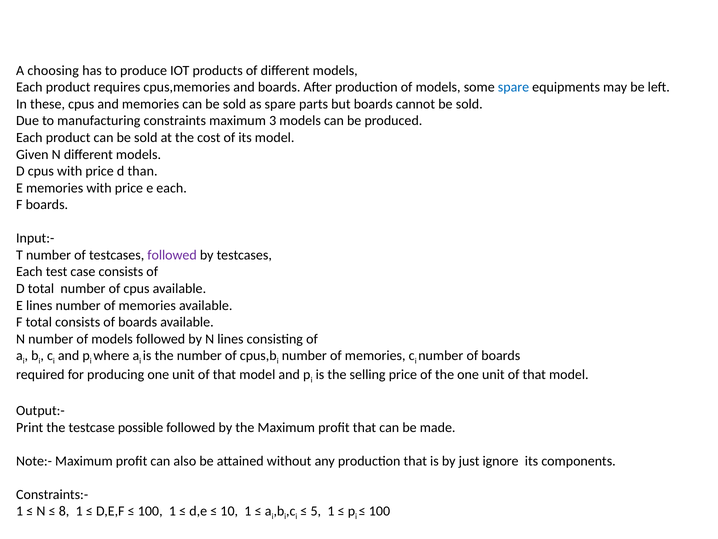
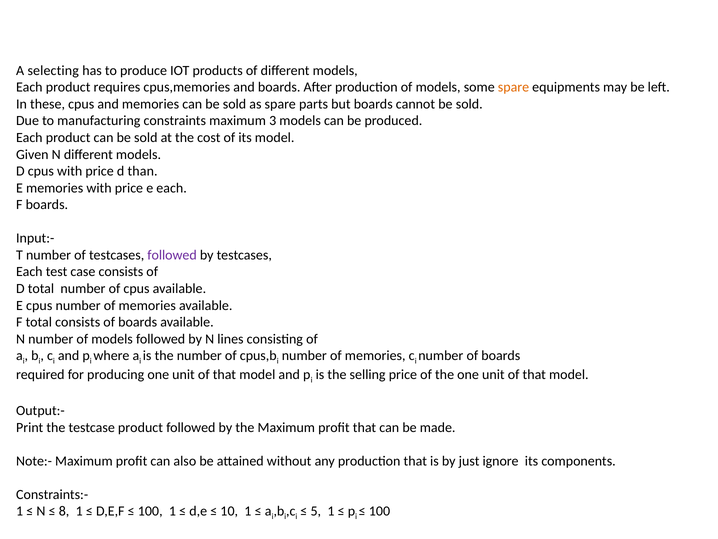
choosing: choosing -> selecting
spare at (513, 87) colour: blue -> orange
E lines: lines -> cpus
testcase possible: possible -> product
